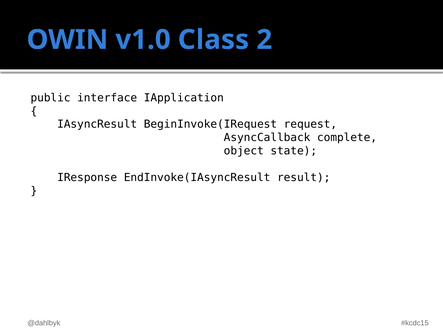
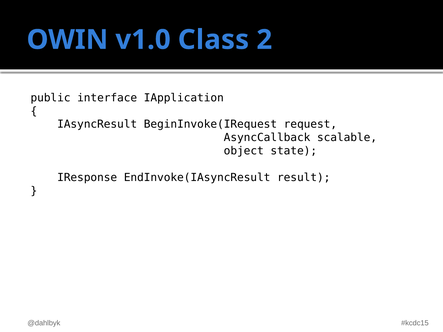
complete: complete -> scalable
